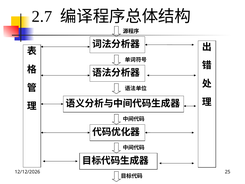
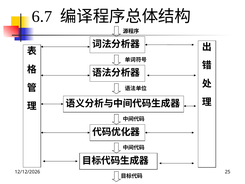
2.7: 2.7 -> 6.7
